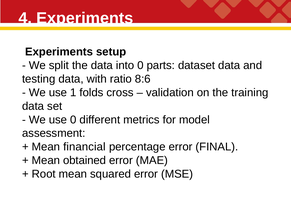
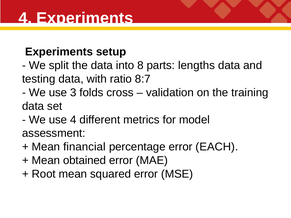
into 0: 0 -> 8
dataset: dataset -> lengths
8:6: 8:6 -> 8:7
1: 1 -> 3
use 0: 0 -> 4
FINAL: FINAL -> EACH
